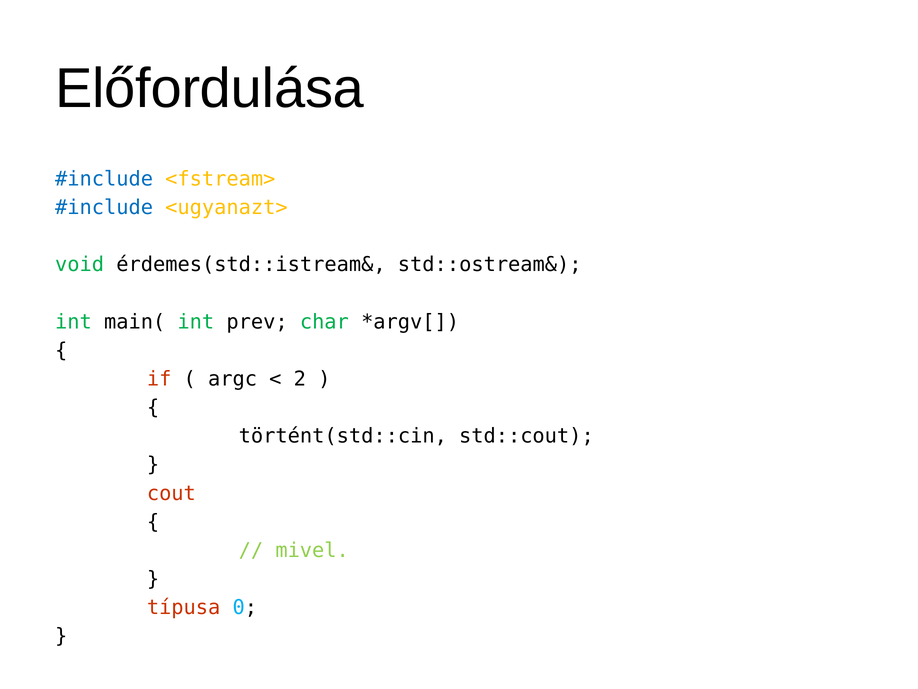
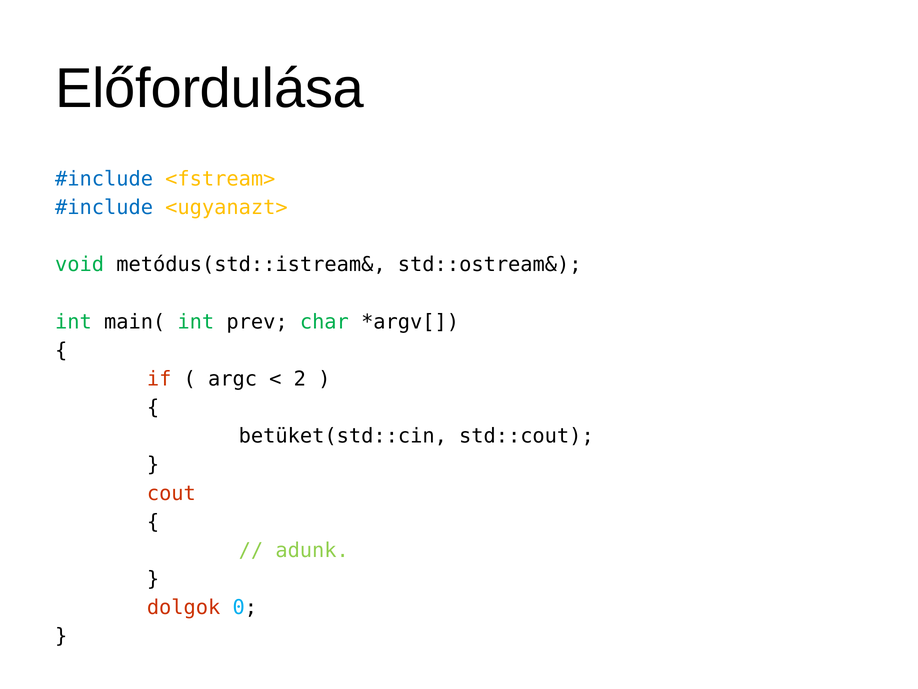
érdemes(std::istream&: érdemes(std::istream& -> metódus(std::istream&
történt(std::cin: történt(std::cin -> betüket(std::cin
mivel: mivel -> adunk
típusa: típusa -> dolgok
